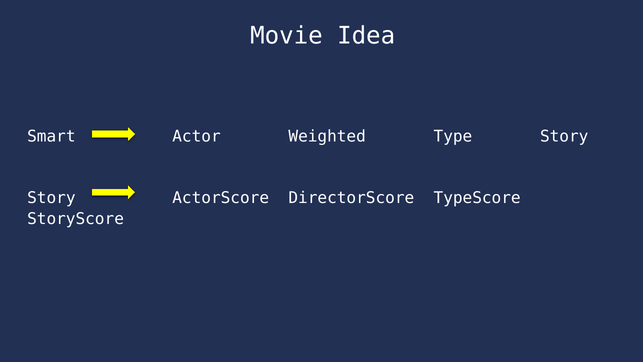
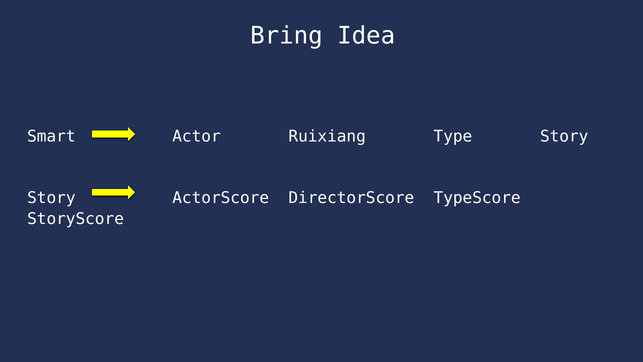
Movie: Movie -> Bring
Weighted: Weighted -> Ruixiang
